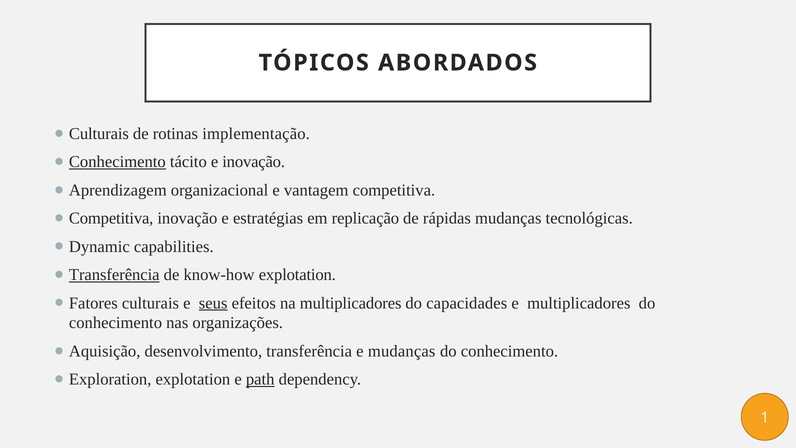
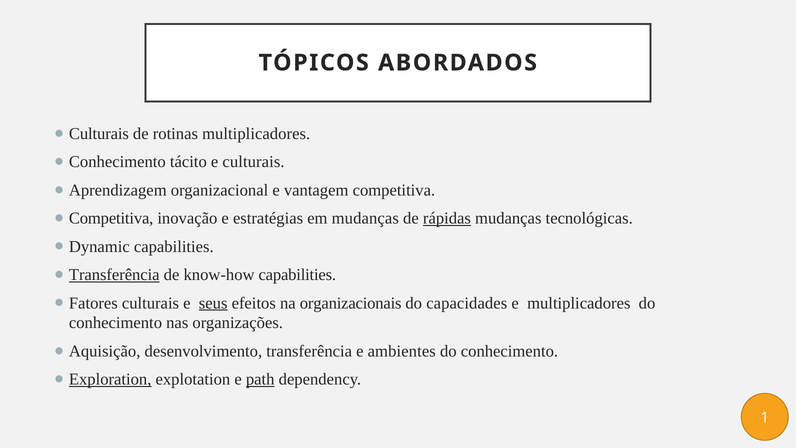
rotinas implementação: implementação -> multiplicadores
Conhecimento at (117, 162) underline: present -> none
e inovação: inovação -> culturais
em replicação: replicação -> mudanças
rápidas underline: none -> present
know-how explotation: explotation -> capabilities
na multiplicadores: multiplicadores -> organizacionais
e mudanças: mudanças -> ambientes
Exploration underline: none -> present
